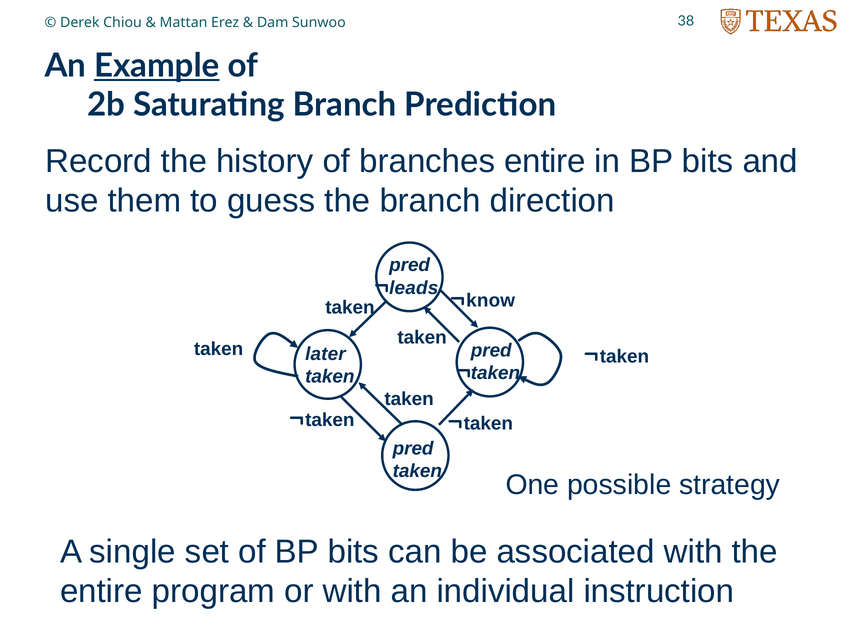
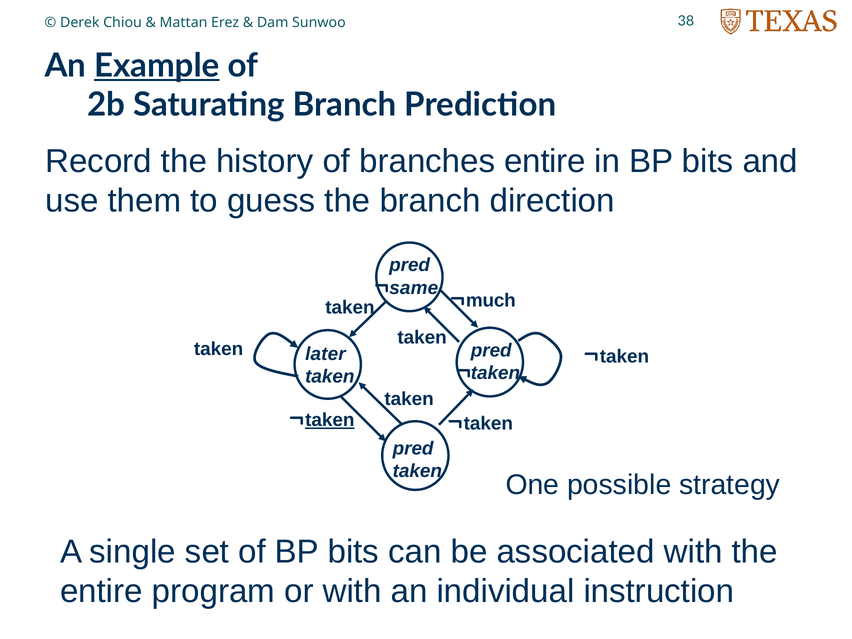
leads: leads -> same
know: know -> much
taken at (330, 420) underline: none -> present
